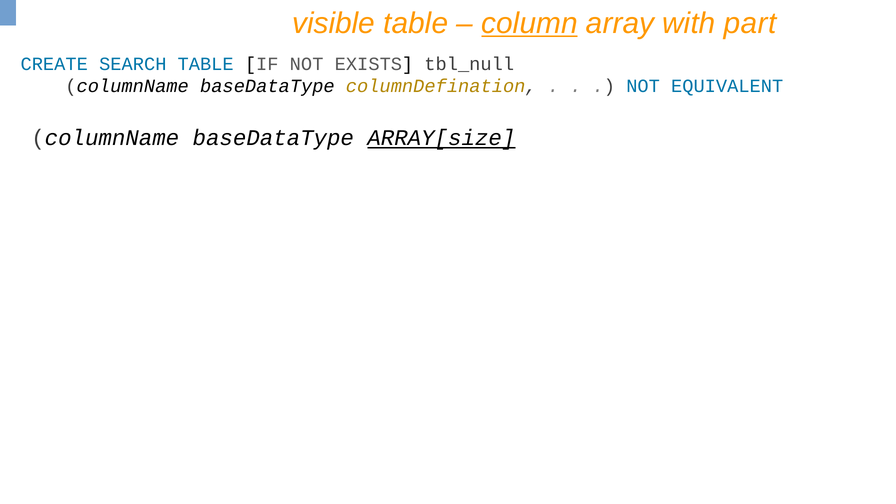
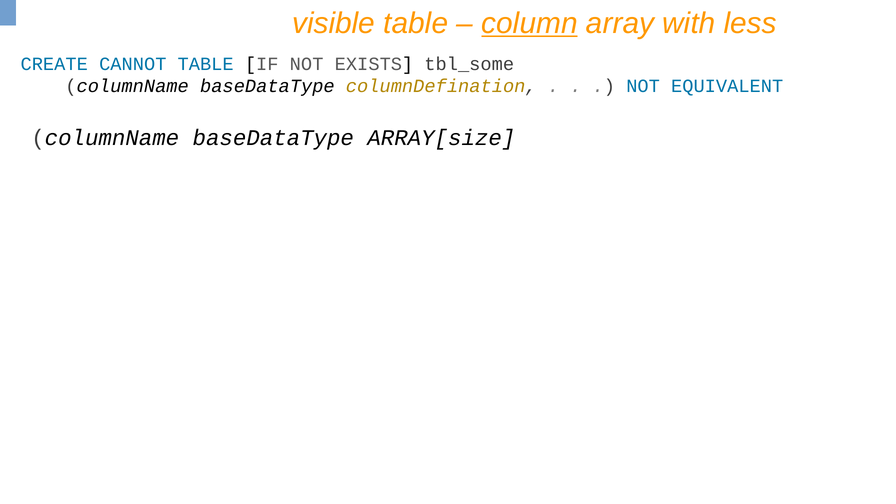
part: part -> less
SEARCH: SEARCH -> CANNOT
tbl_null: tbl_null -> tbl_some
ARRAY[size underline: present -> none
